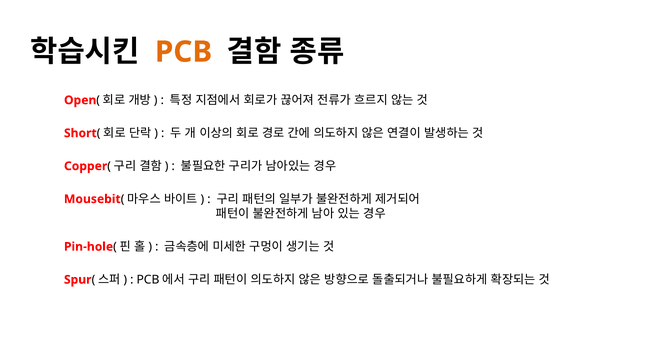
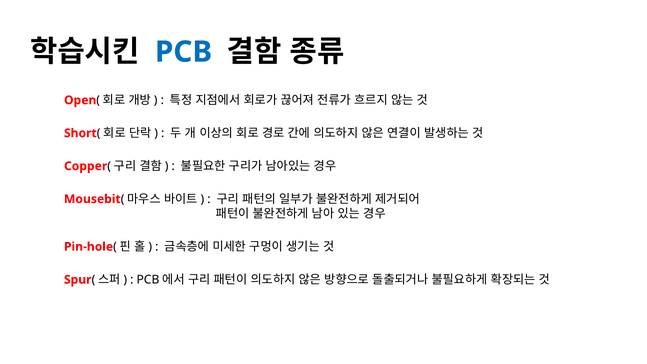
PCB colour: orange -> blue
